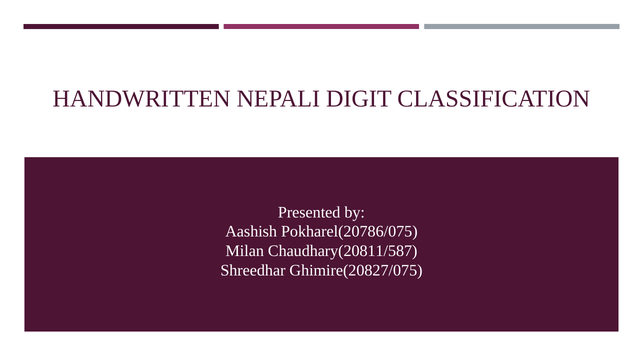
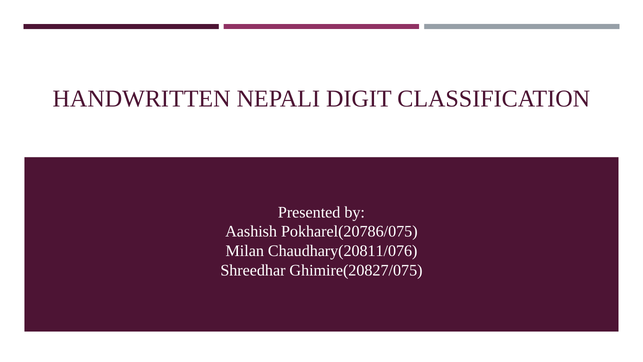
Chaudhary(20811/587: Chaudhary(20811/587 -> Chaudhary(20811/076
